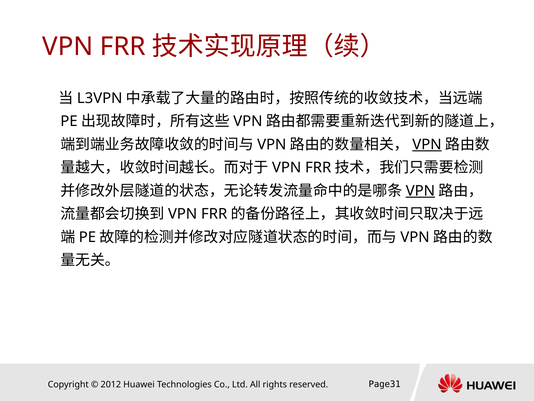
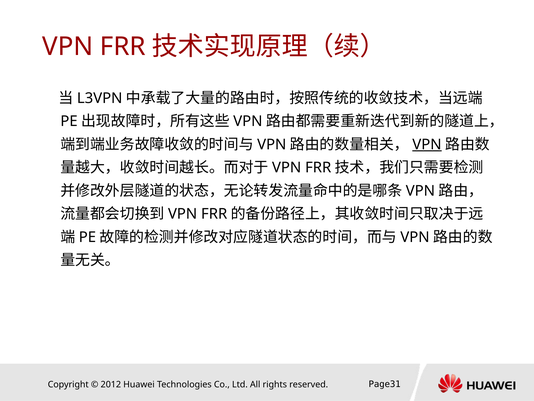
VPN at (420, 191) underline: present -> none
